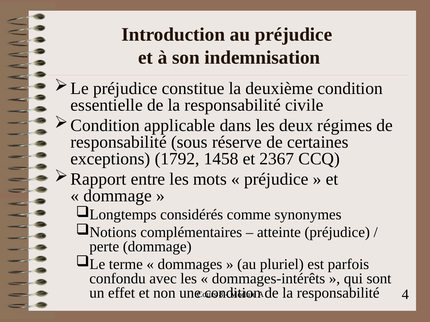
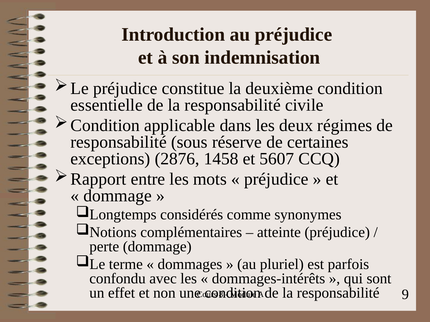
1792: 1792 -> 2876
2367: 2367 -> 5607
4: 4 -> 9
